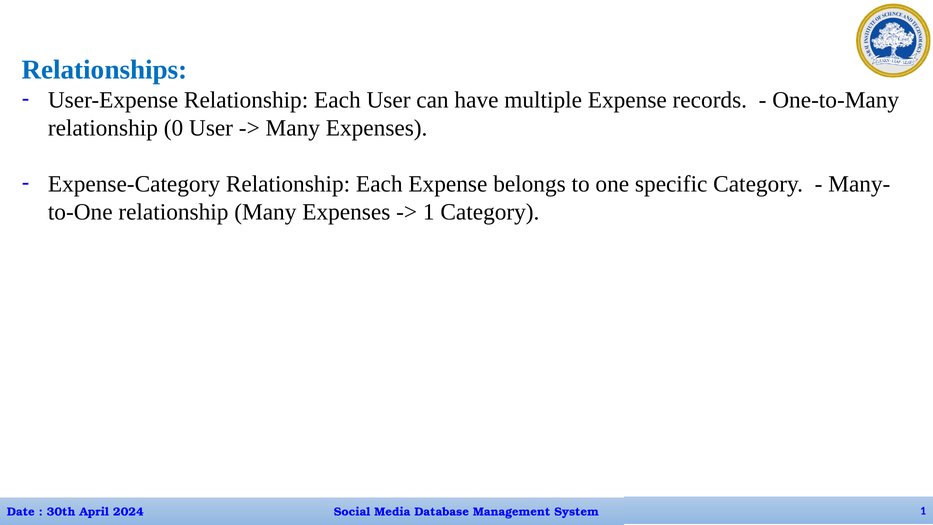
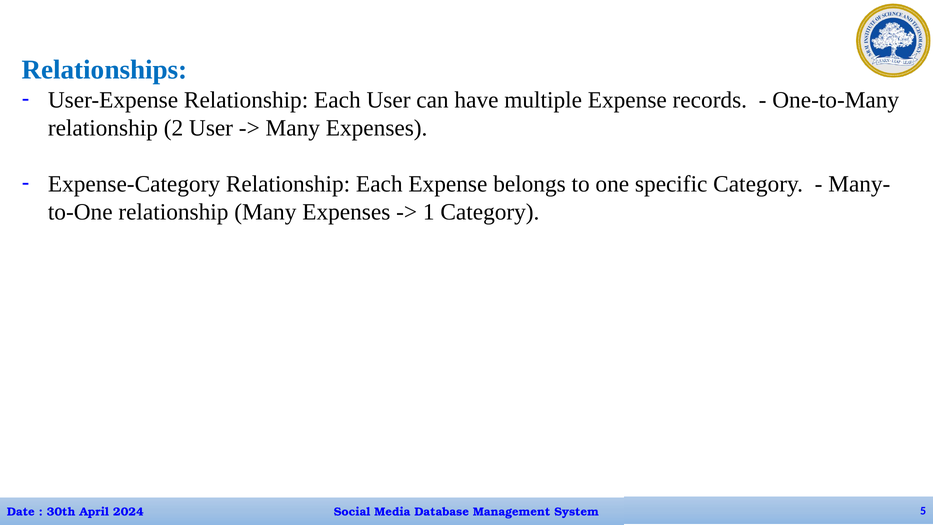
0: 0 -> 2
System 1: 1 -> 5
